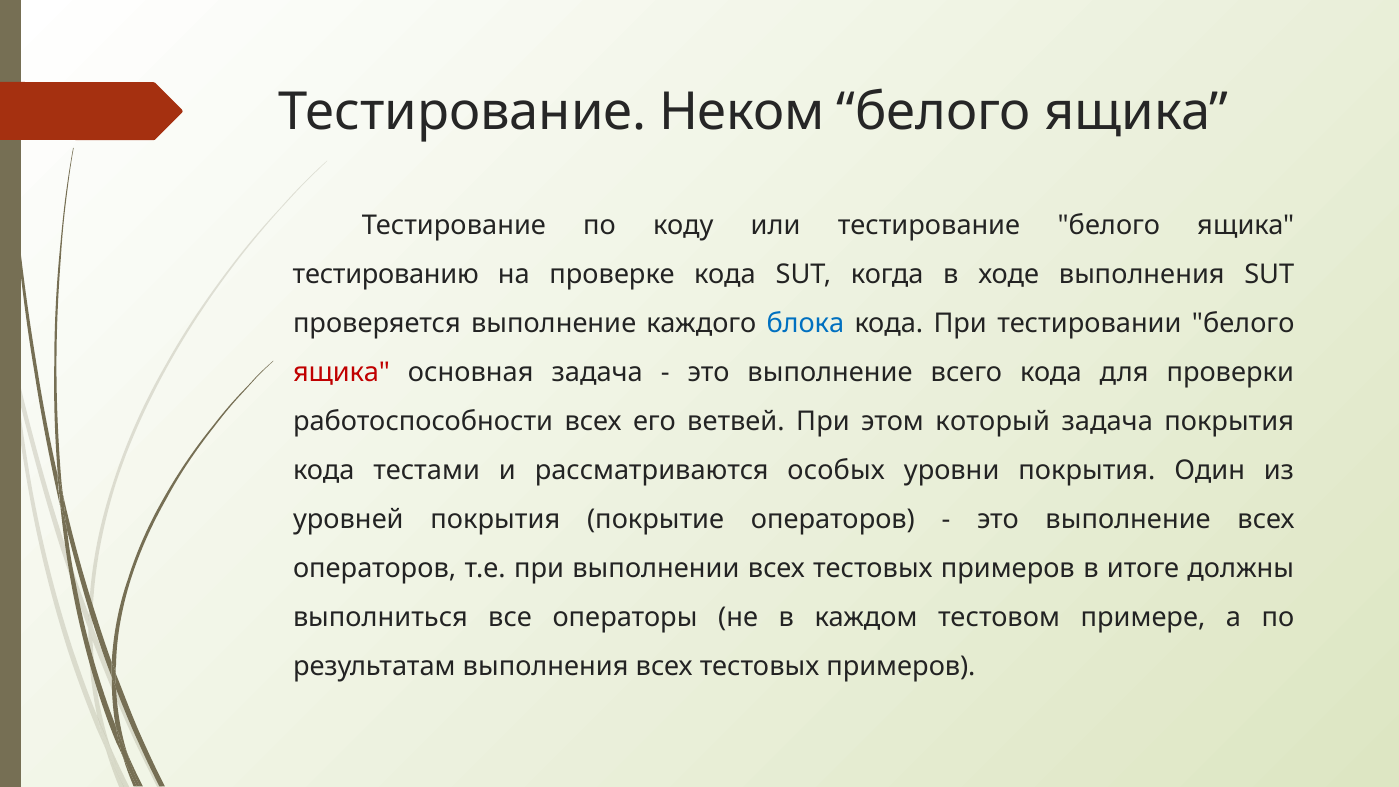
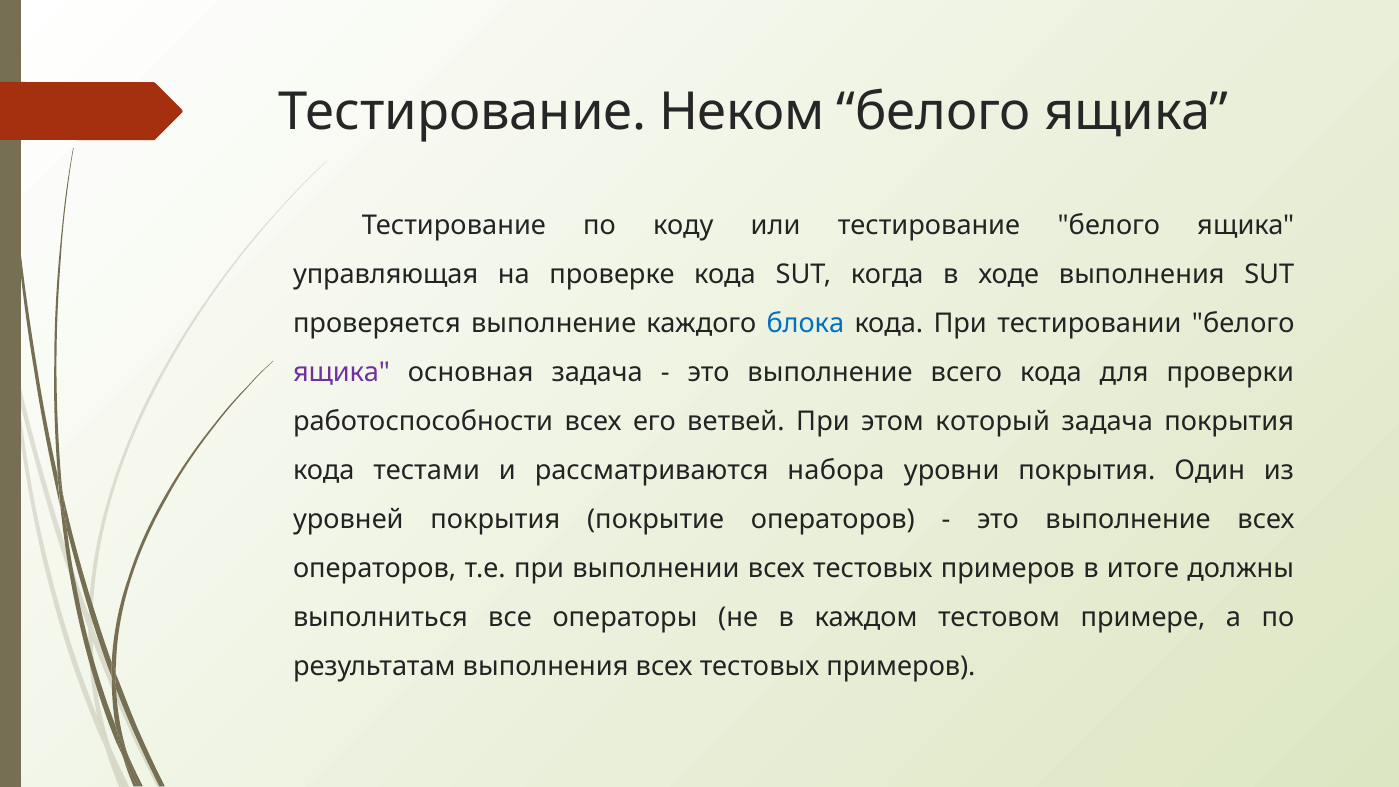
тестированию: тестированию -> управляющая
ящика at (342, 373) colour: red -> purple
особых: особых -> набора
